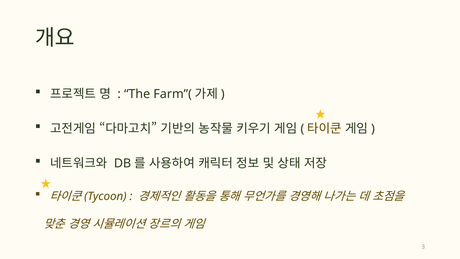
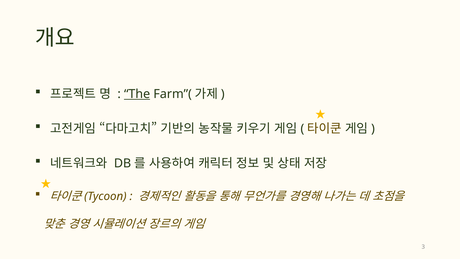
The underline: none -> present
